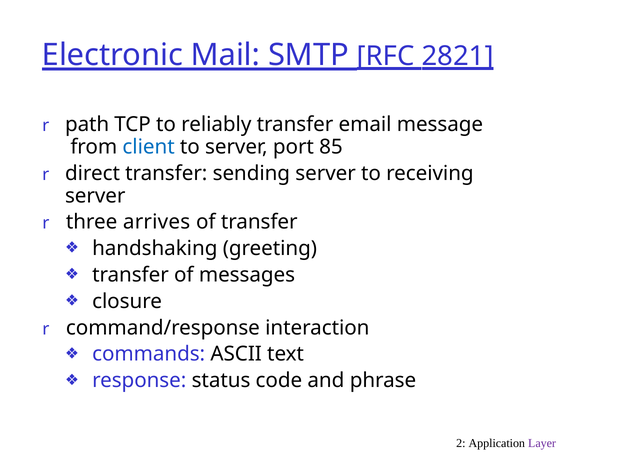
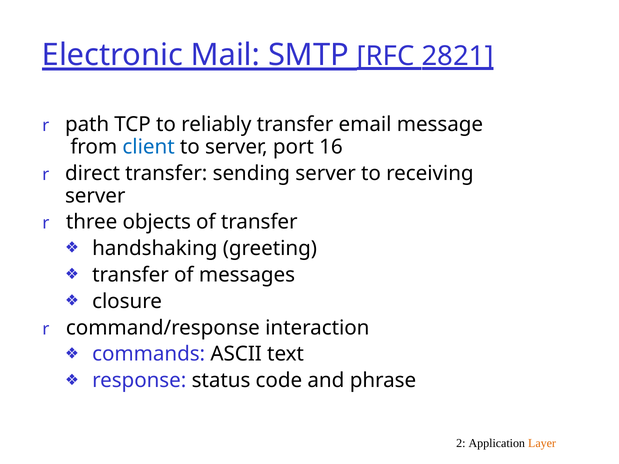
85: 85 -> 16
arrives: arrives -> objects
Layer colour: purple -> orange
